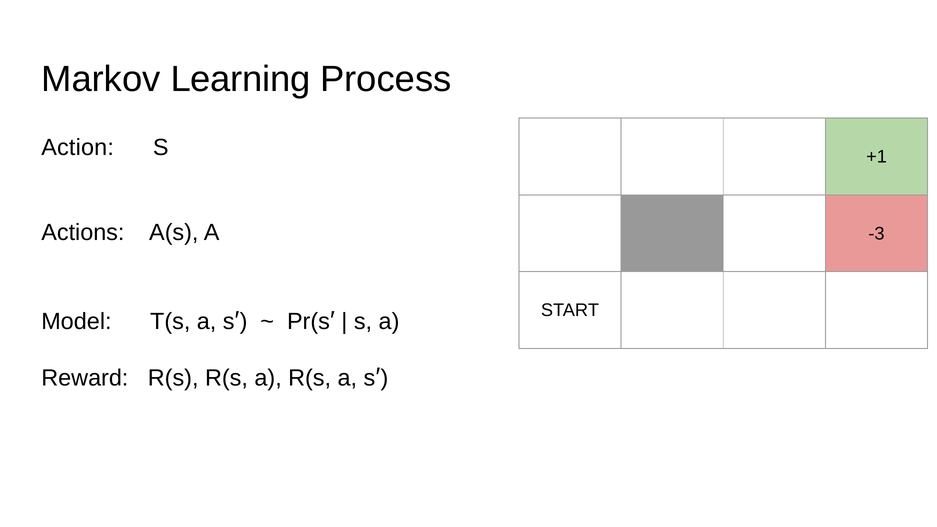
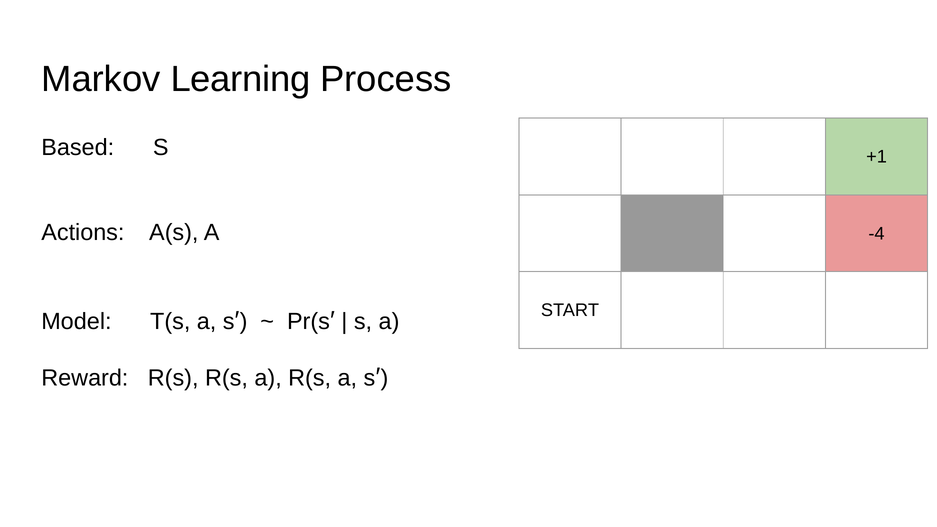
Action: Action -> Based
-3: -3 -> -4
